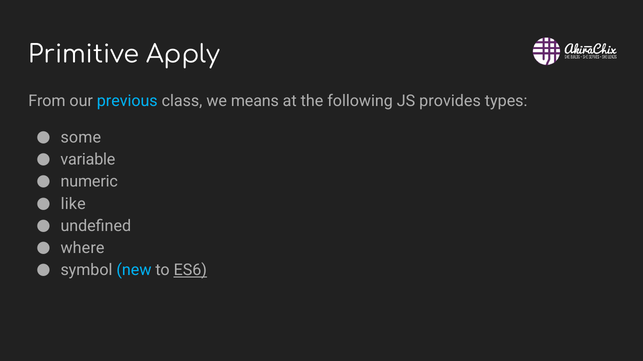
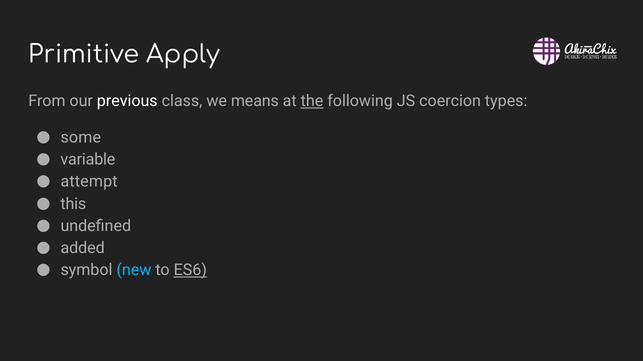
previous colour: light blue -> white
the underline: none -> present
provides: provides -> coercion
numeric: numeric -> attempt
like: like -> this
where: where -> added
